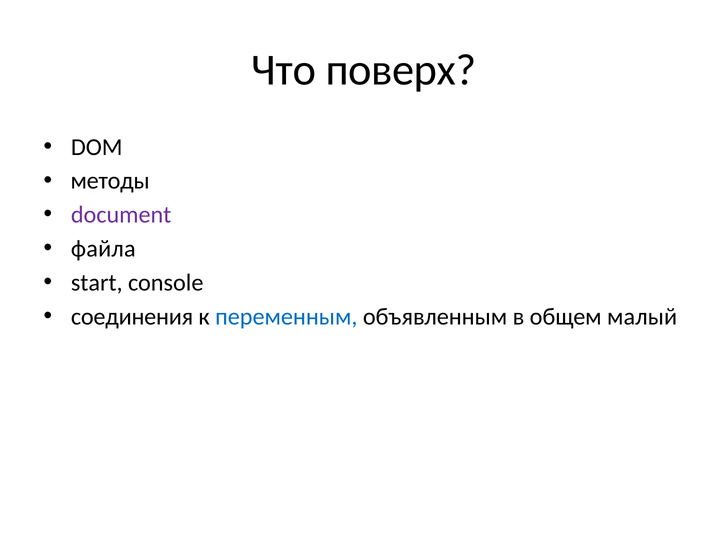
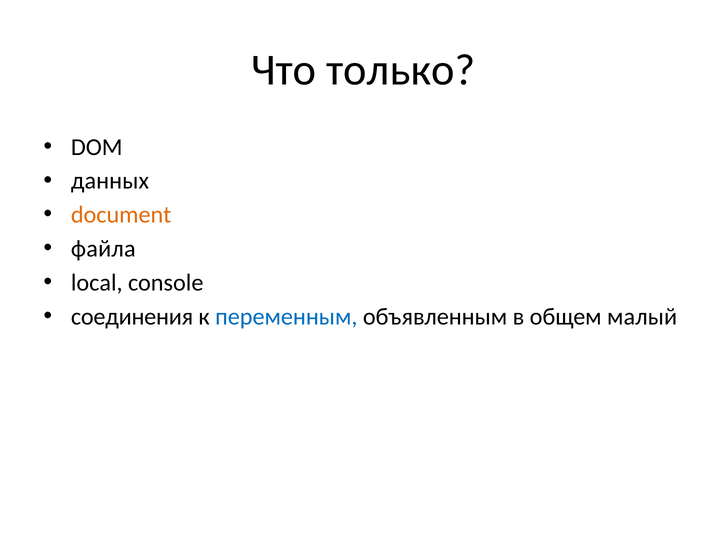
поверх: поверх -> только
методы: методы -> данных
document colour: purple -> orange
start: start -> local
